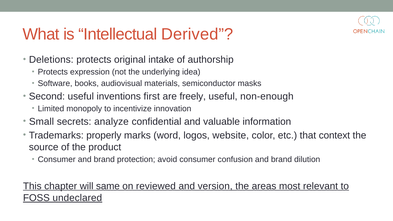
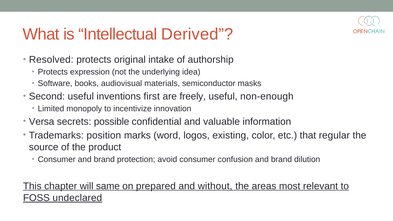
Deletions: Deletions -> Resolved
Small: Small -> Versa
analyze: analyze -> possible
properly: properly -> position
website: website -> existing
context: context -> regular
reviewed: reviewed -> prepared
version: version -> without
